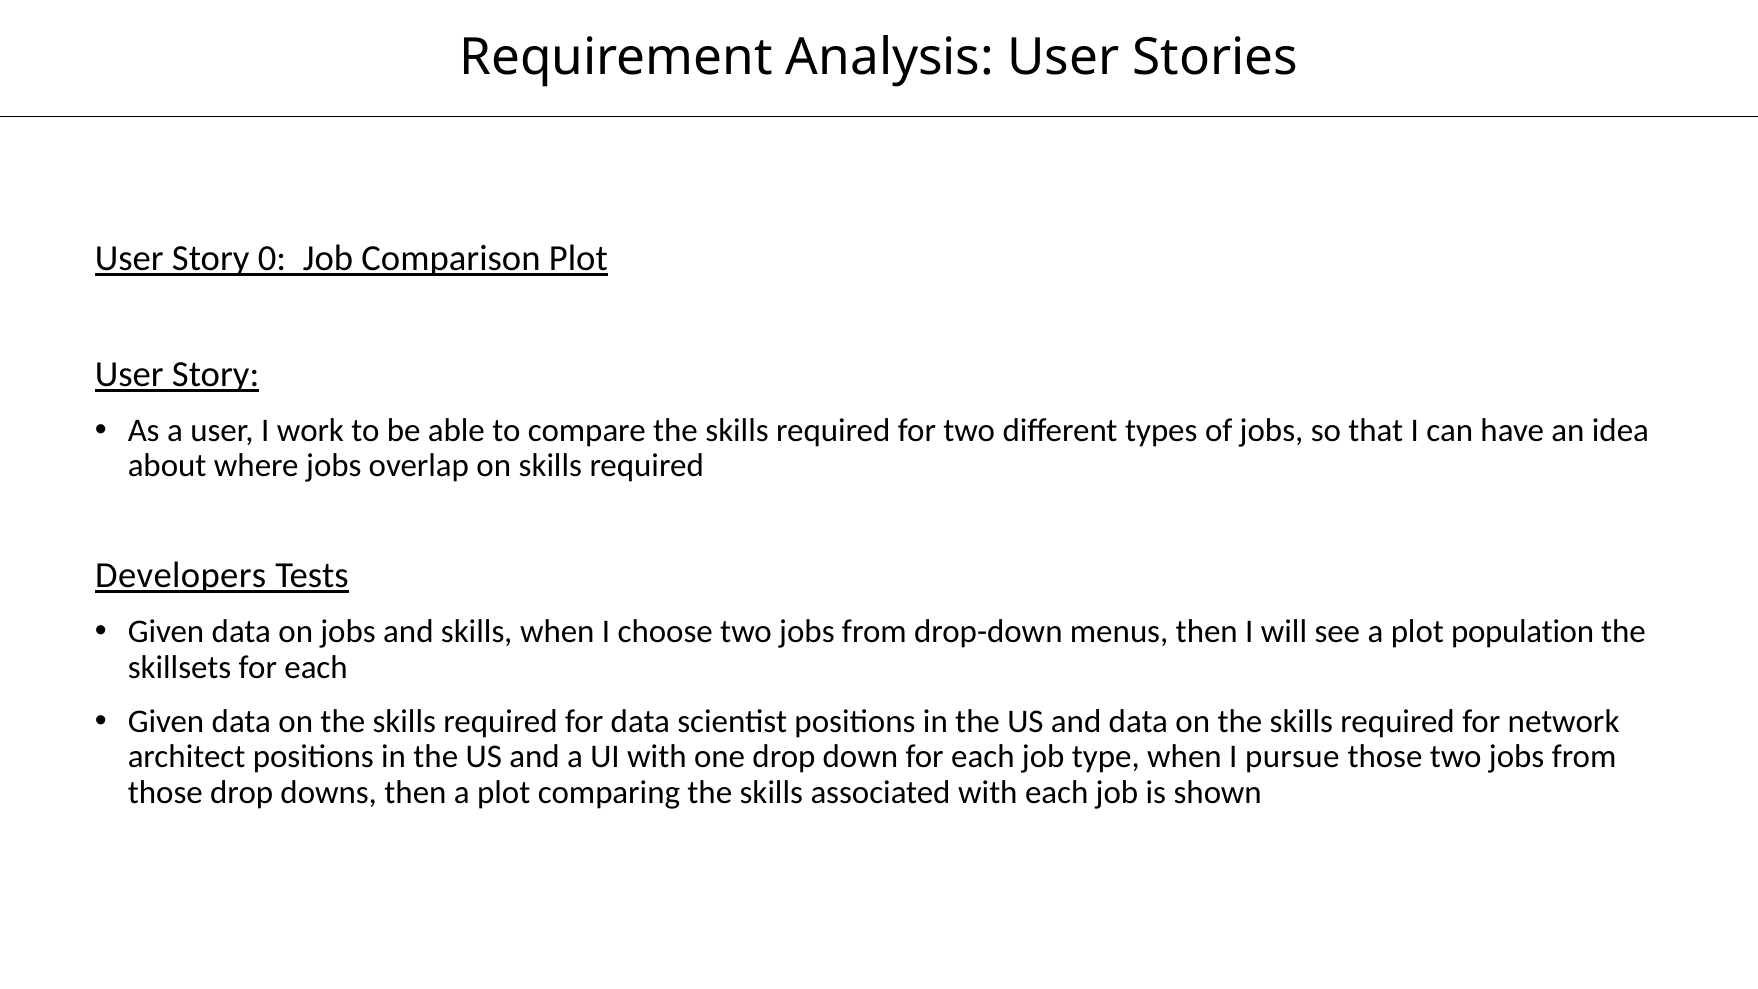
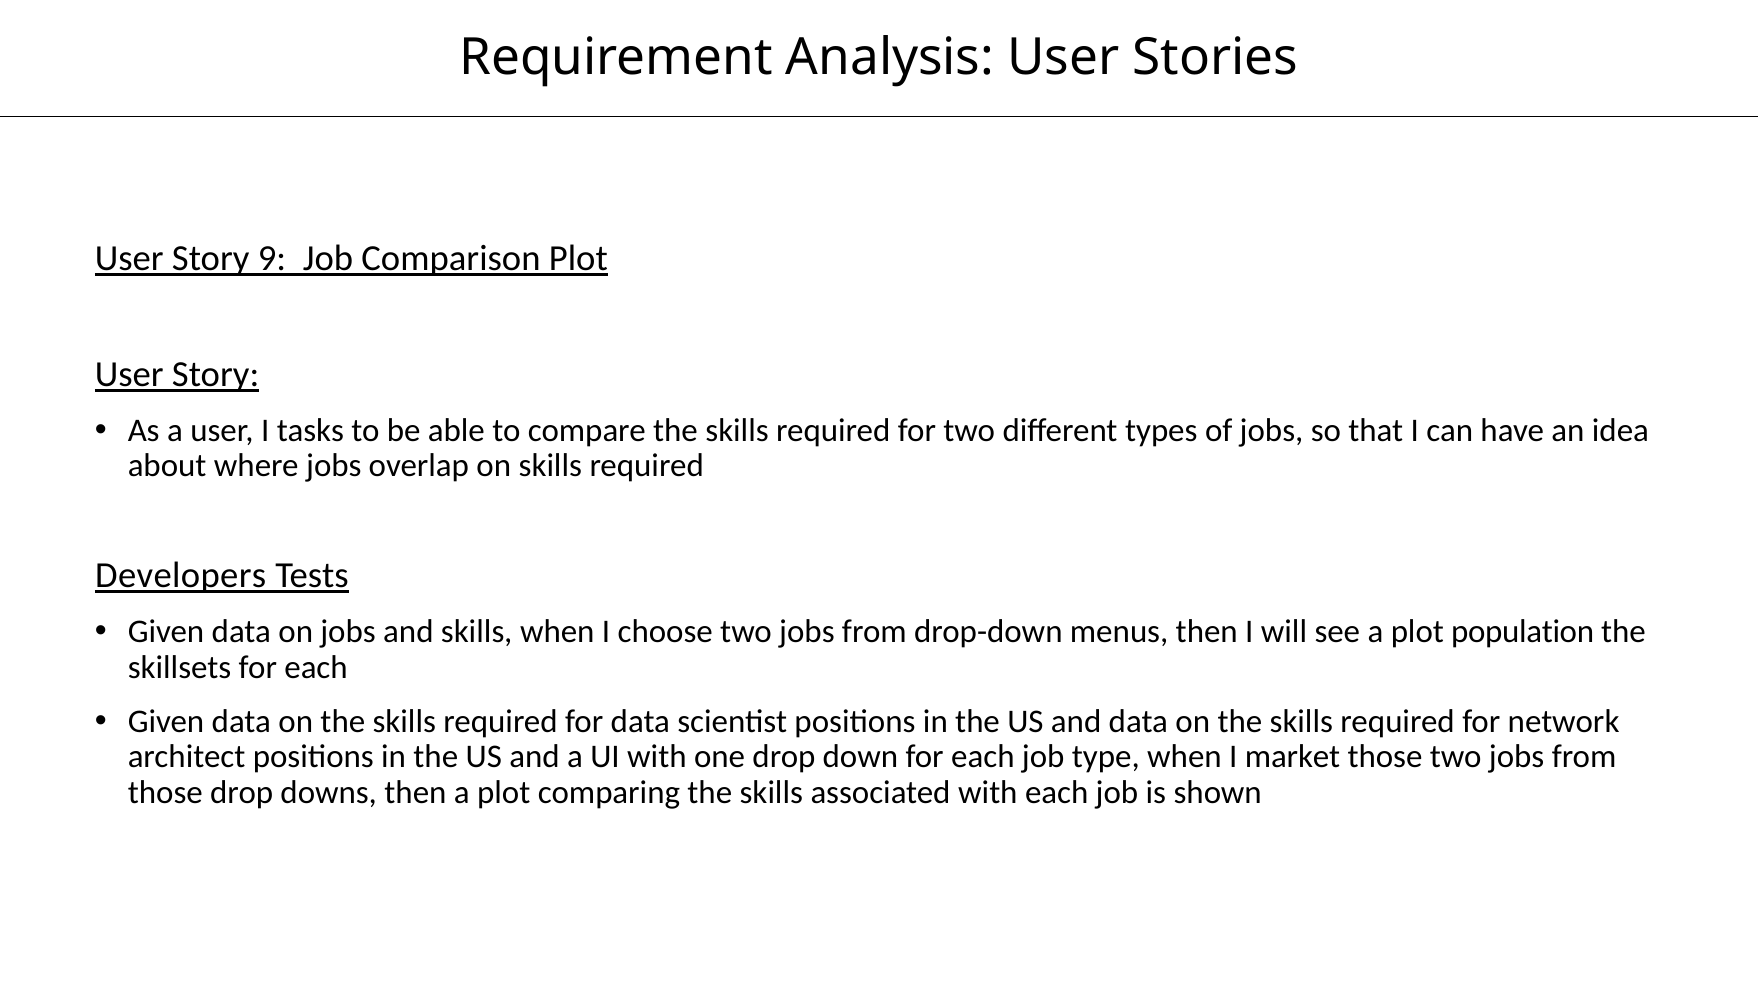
0: 0 -> 9
work: work -> tasks
pursue: pursue -> market
